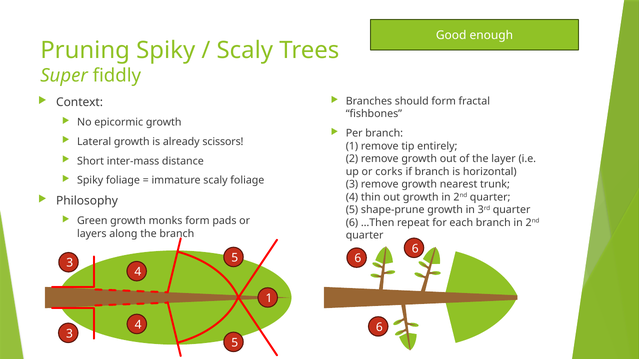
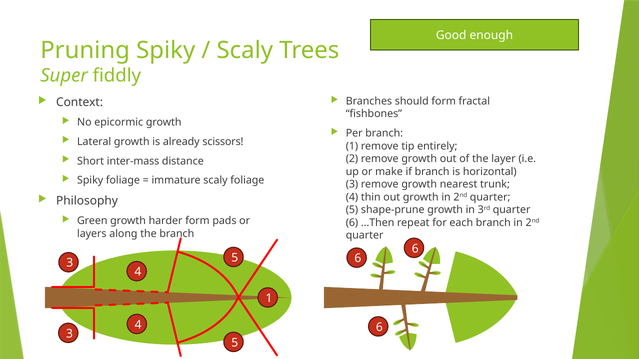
corks: corks -> make
monks: monks -> harder
